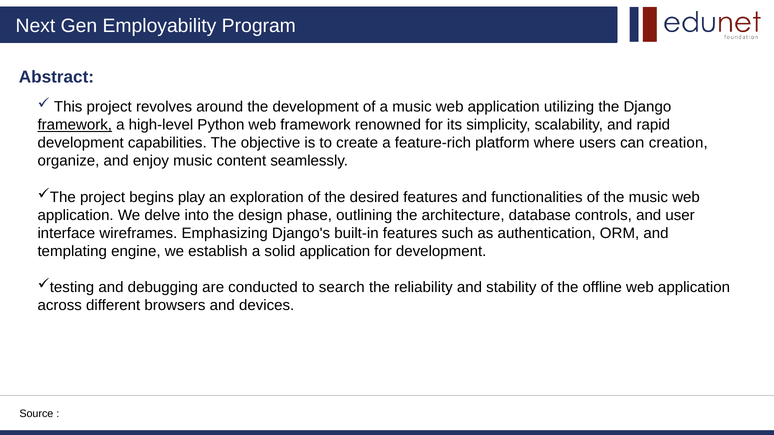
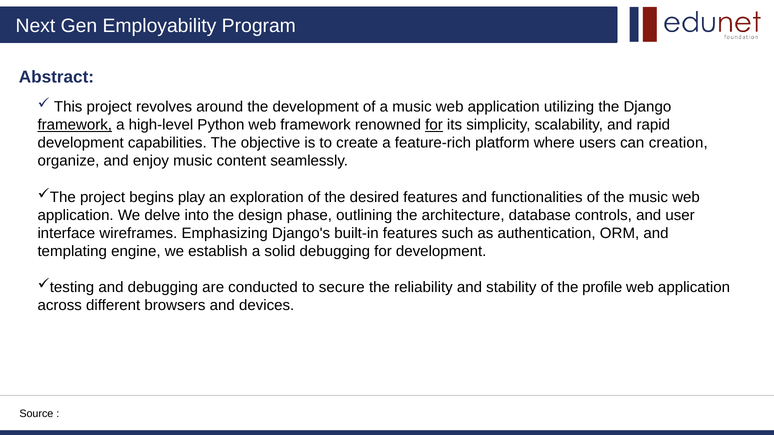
for at (434, 125) underline: none -> present
solid application: application -> debugging
search: search -> secure
offline: offline -> profile
